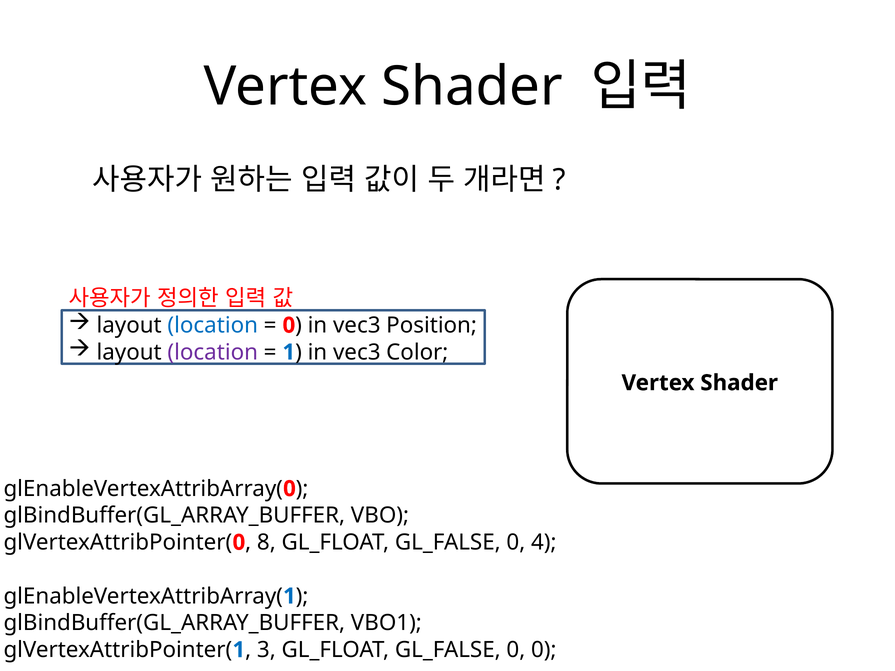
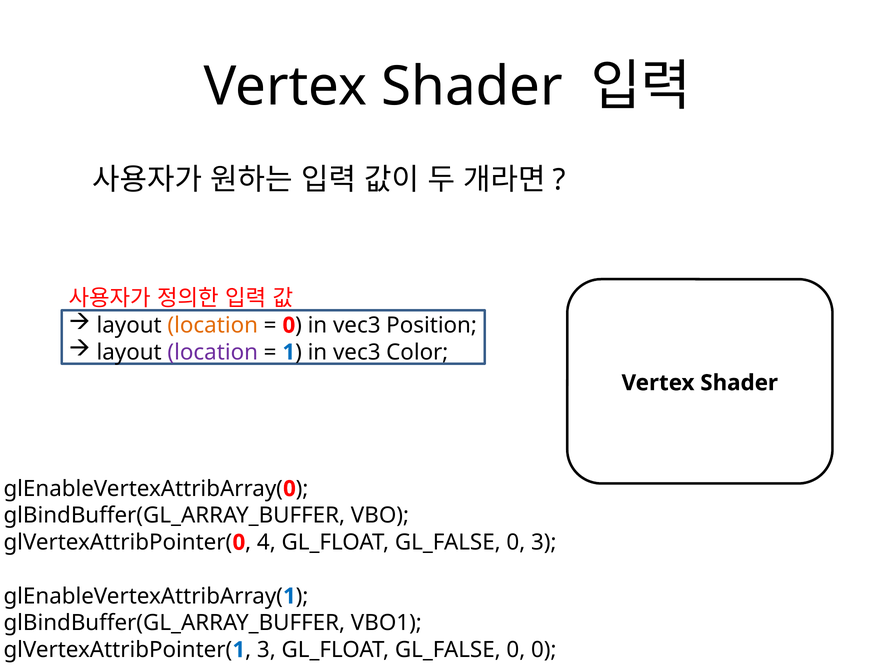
location at (213, 325) colour: blue -> orange
8: 8 -> 4
0 4: 4 -> 3
